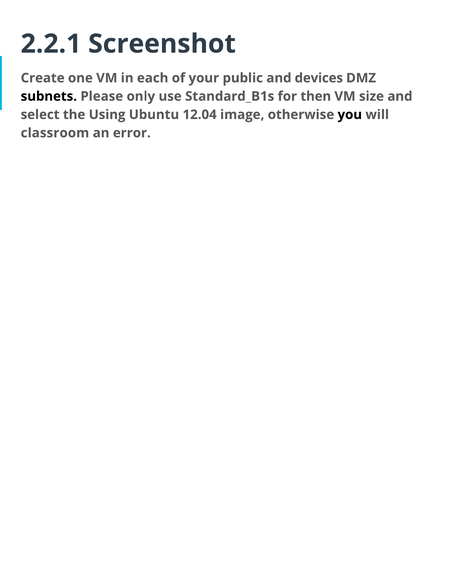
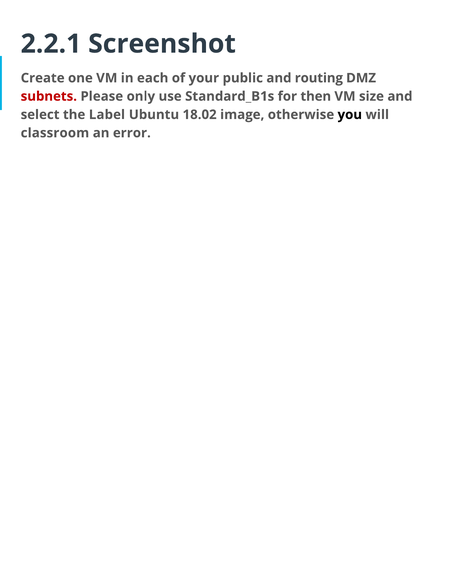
devices: devices -> routing
subnets colour: black -> red
Using: Using -> Label
12.04: 12.04 -> 18.02
